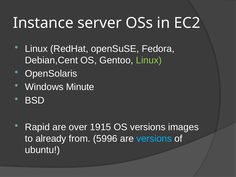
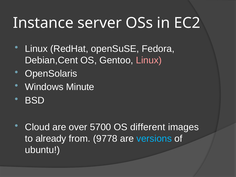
Linux at (149, 60) colour: light green -> pink
Rapid: Rapid -> Cloud
1915: 1915 -> 5700
OS versions: versions -> different
5996: 5996 -> 9778
